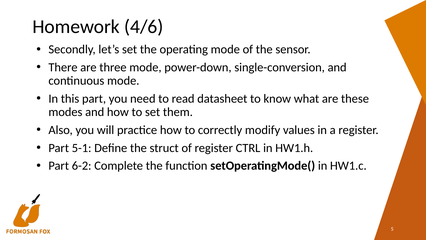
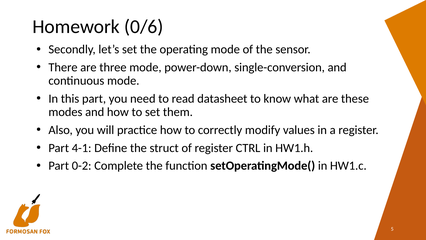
4/6: 4/6 -> 0/6
5-1: 5-1 -> 4-1
6-2: 6-2 -> 0-2
